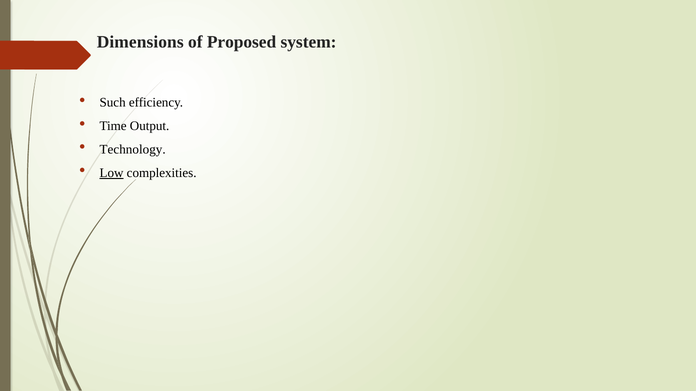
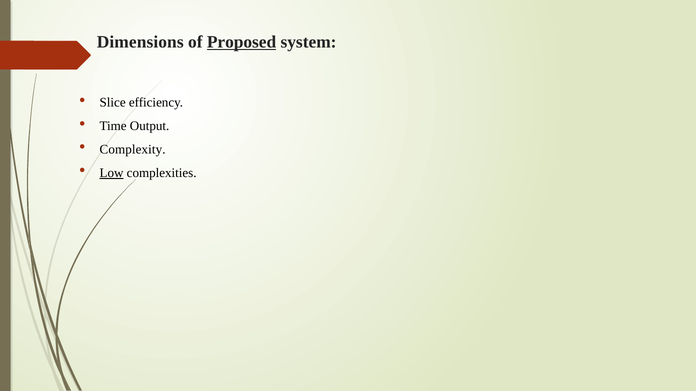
Proposed underline: none -> present
Such: Such -> Slice
Technology: Technology -> Complexity
